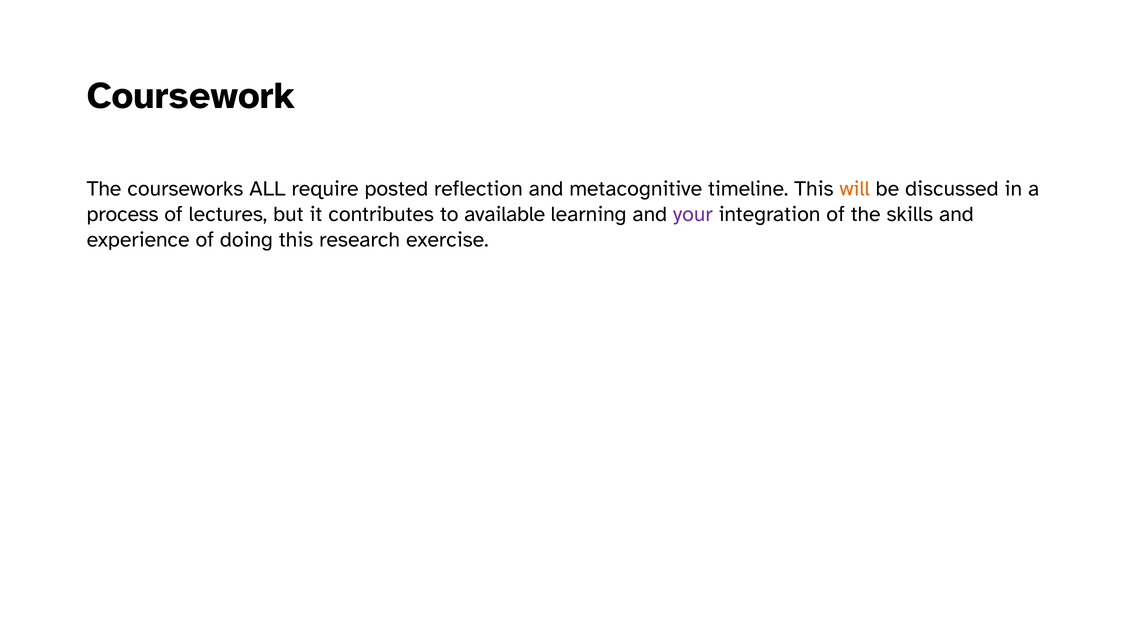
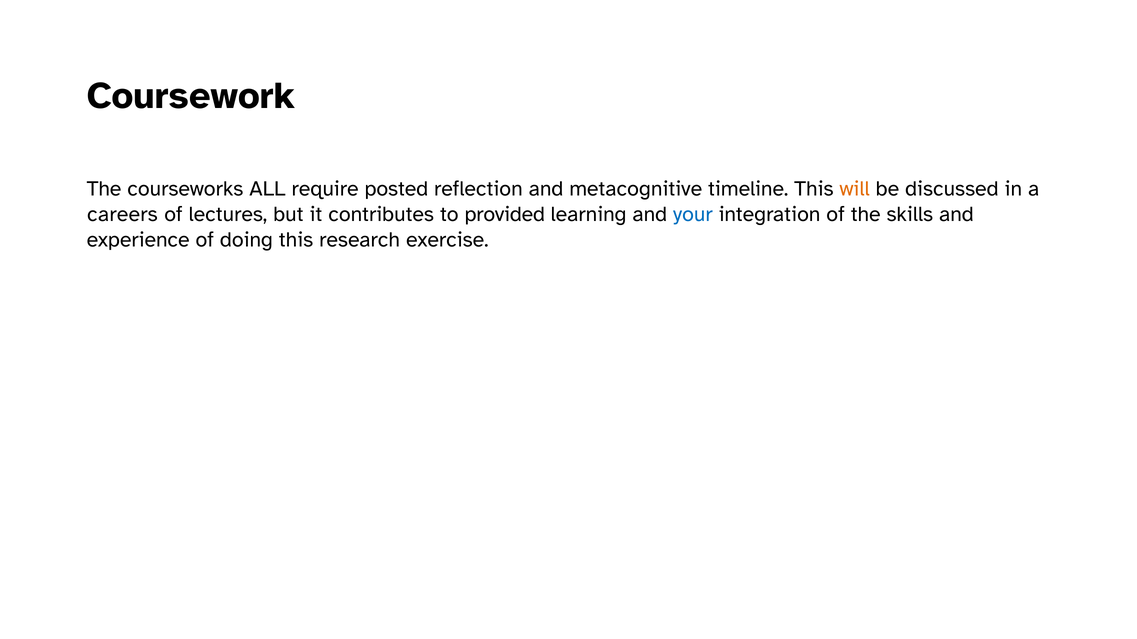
process: process -> careers
available: available -> provided
your colour: purple -> blue
